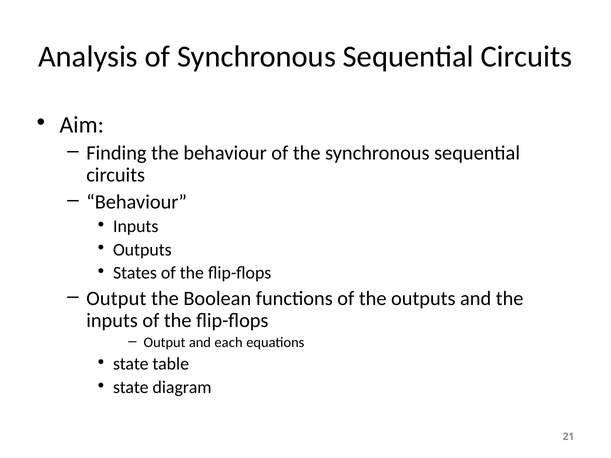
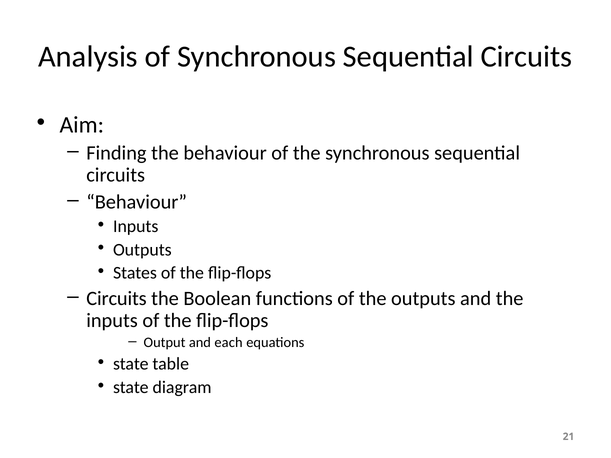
Output at (116, 298): Output -> Circuits
